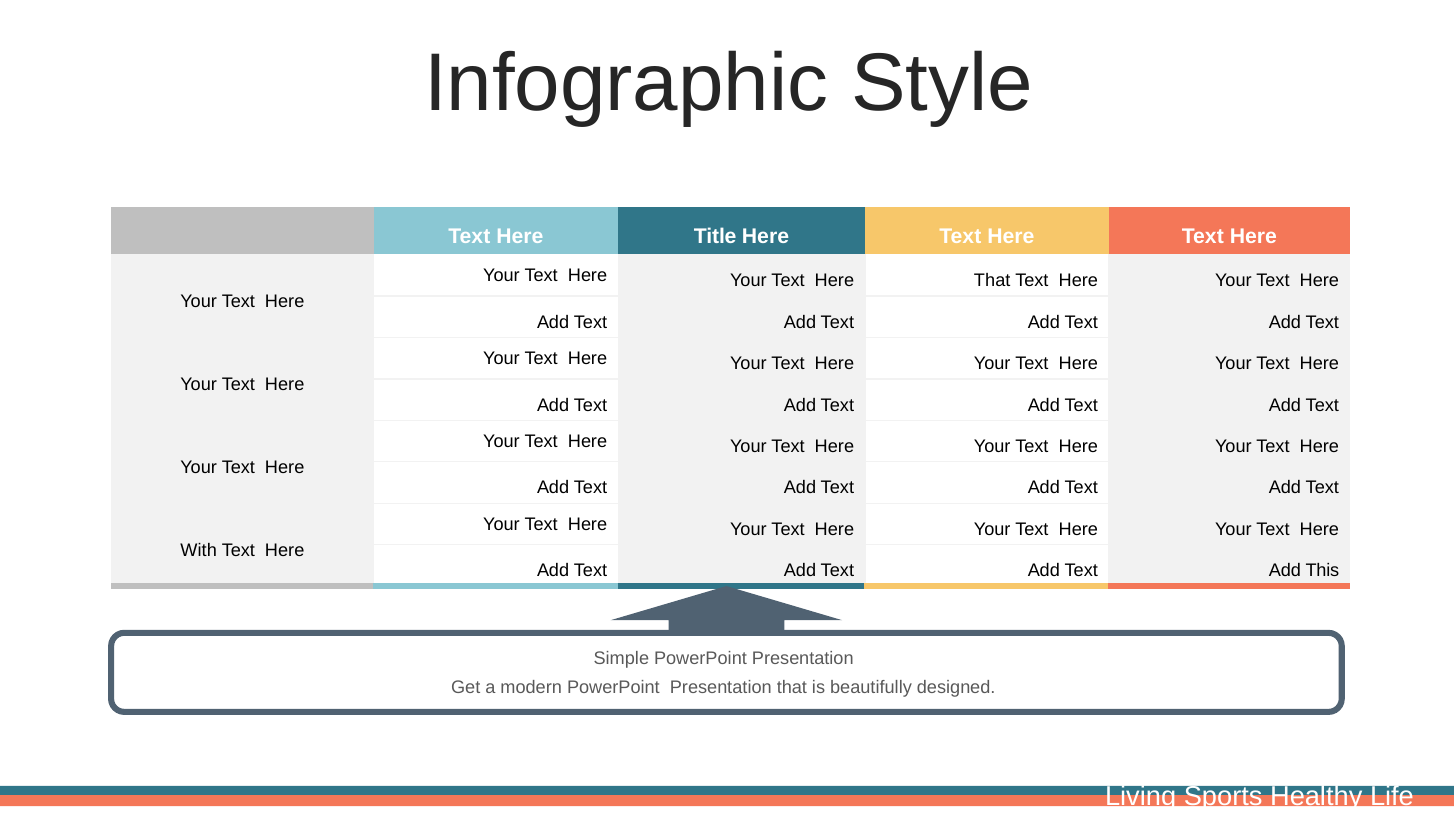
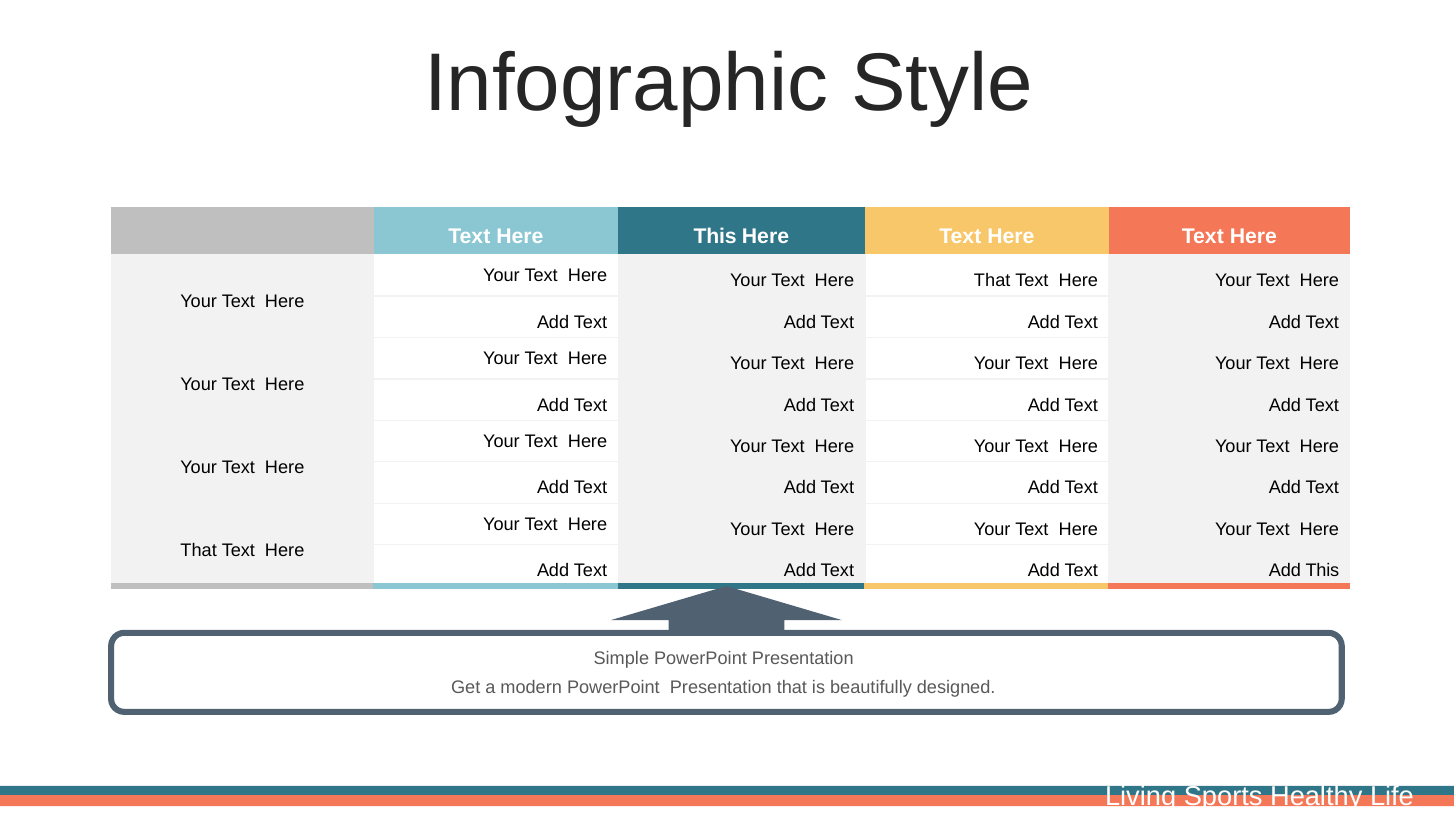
Here Title: Title -> This
With at (199, 550): With -> That
